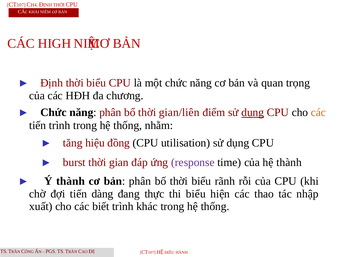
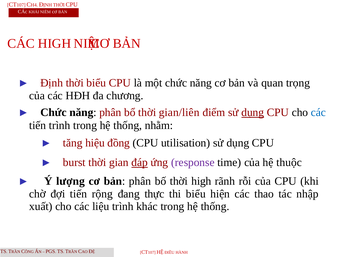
các at (318, 113) colour: orange -> blue
đáp underline: none -> present
hệ thành: thành -> thuộc
Ý thành: thành -> lượng
bố thời biểu: biểu -> high
dàng: dàng -> rộng
biết: biết -> liệu
